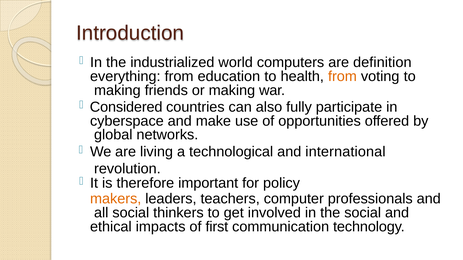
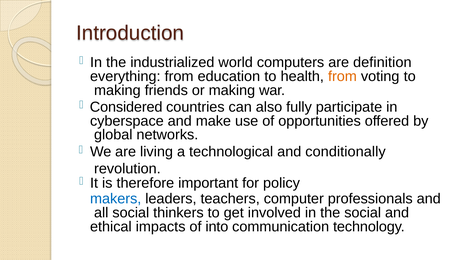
international: international -> conditionally
makers colour: orange -> blue
first: first -> into
